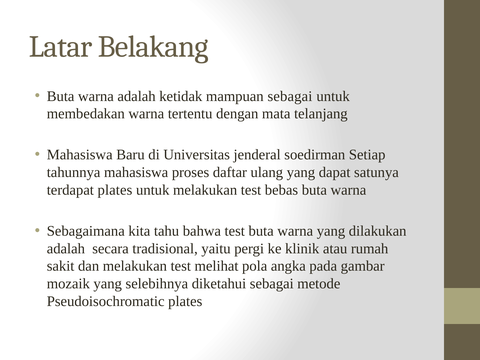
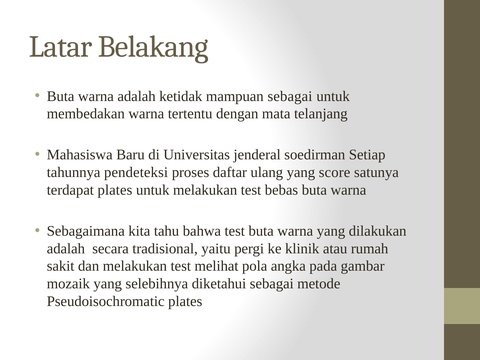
tahunnya mahasiswa: mahasiswa -> pendeteksi
dapat: dapat -> score
